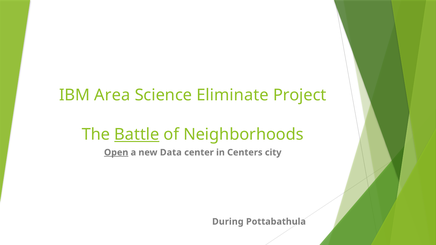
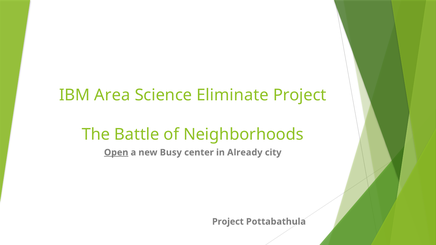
Battle underline: present -> none
Data: Data -> Busy
Centers: Centers -> Already
During at (228, 222): During -> Project
